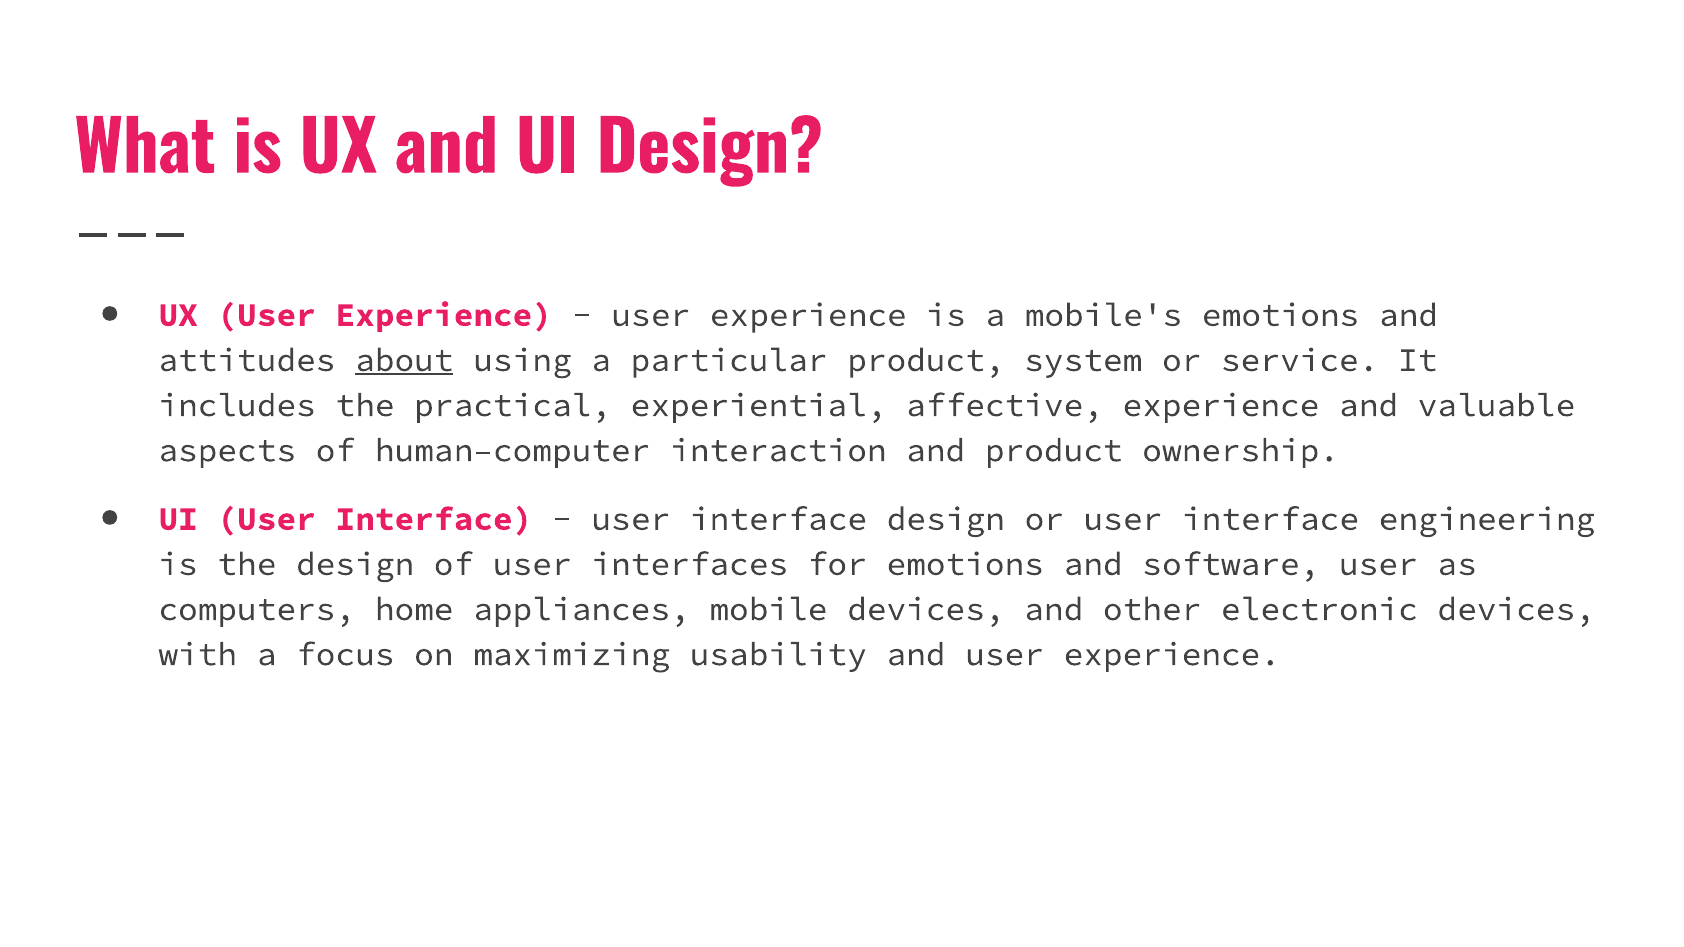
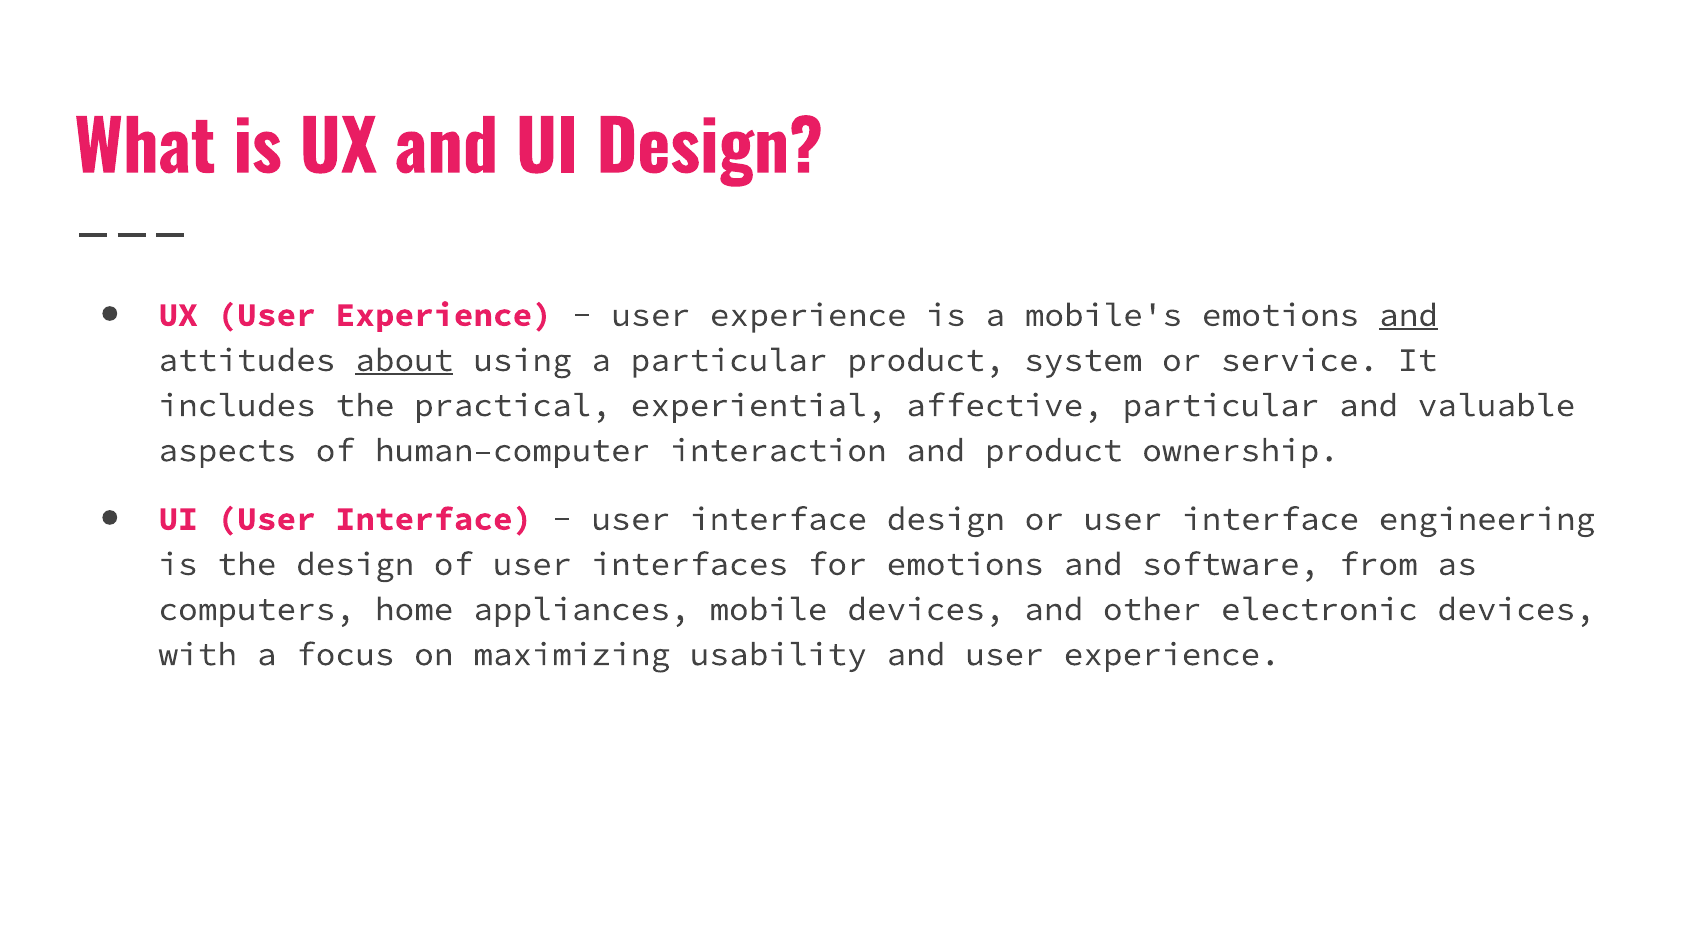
and at (1409, 315) underline: none -> present
affective experience: experience -> particular
software user: user -> from
